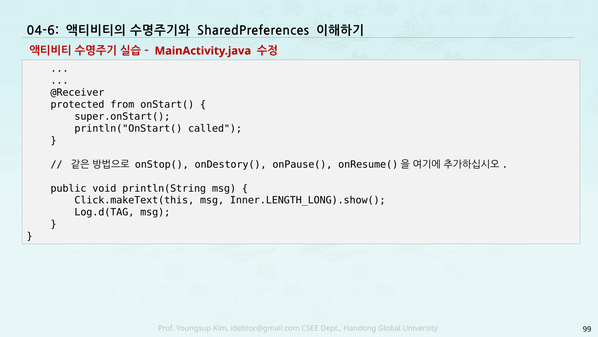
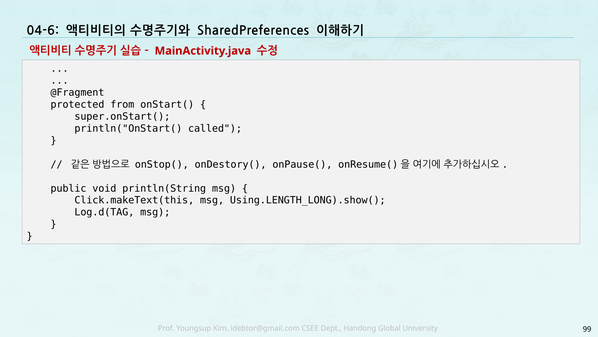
@Receiver: @Receiver -> @Fragment
Inner.LENGTH_LONG).show(: Inner.LENGTH_LONG).show( -> Using.LENGTH_LONG).show(
